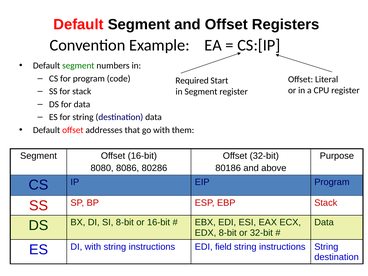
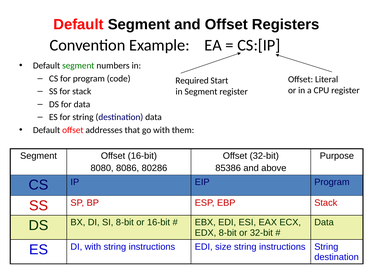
80186: 80186 -> 85386
field: field -> size
